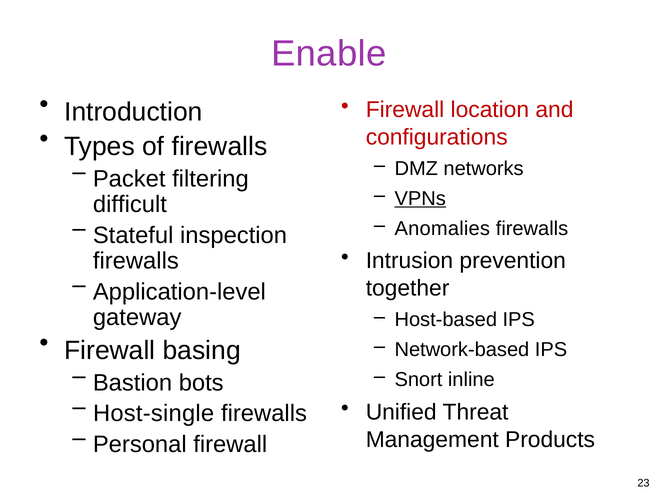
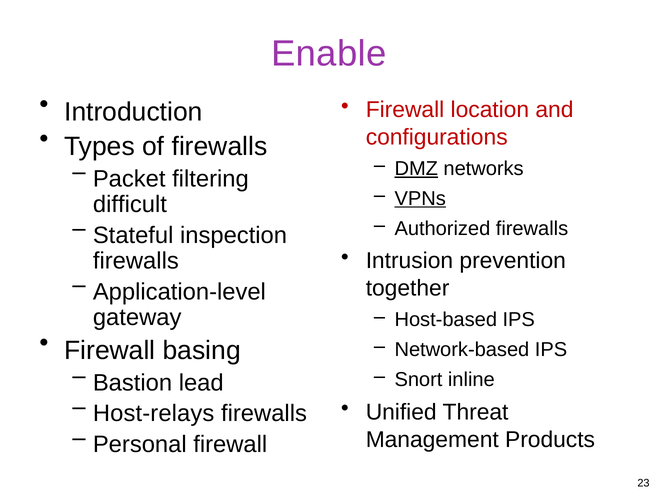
DMZ underline: none -> present
Anomalies: Anomalies -> Authorized
bots: bots -> lead
Host-single: Host-single -> Host-relays
